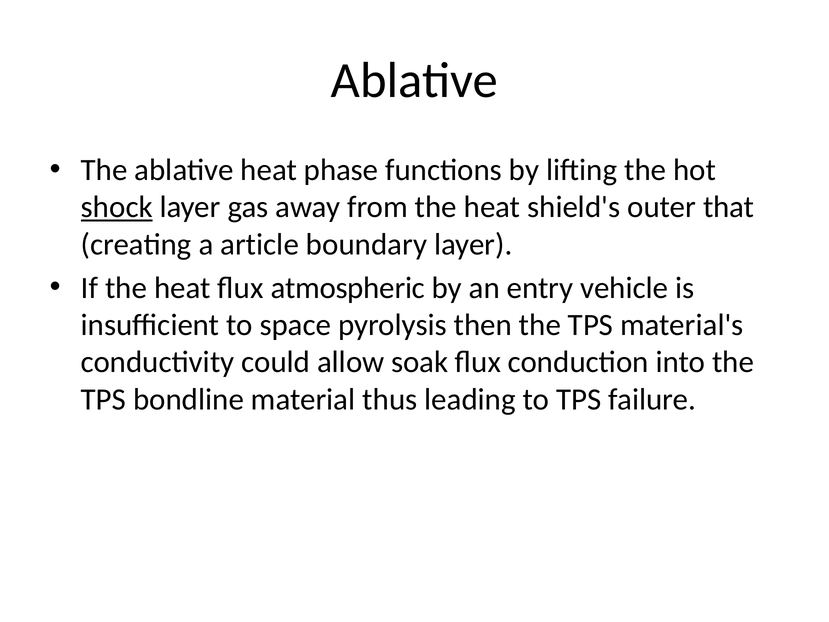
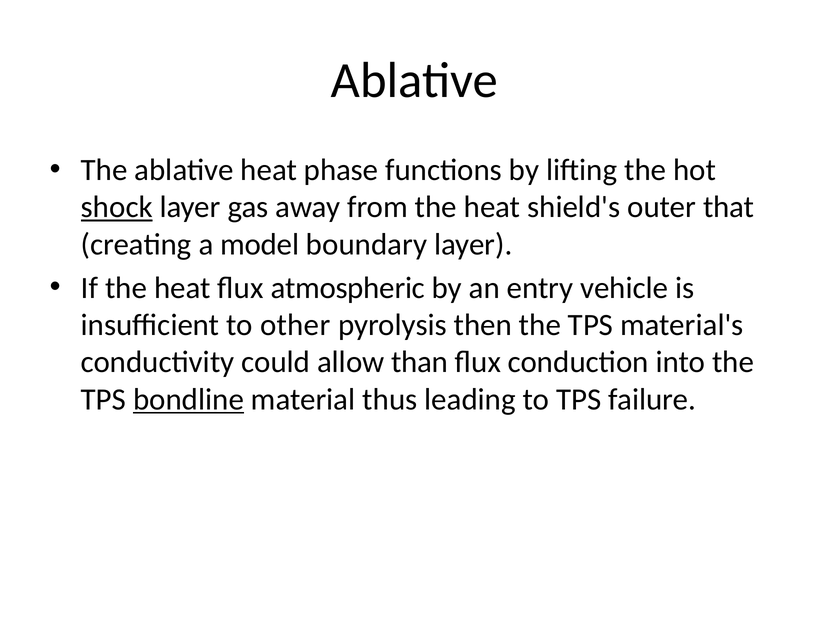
article: article -> model
space: space -> other
soak: soak -> than
bondline underline: none -> present
